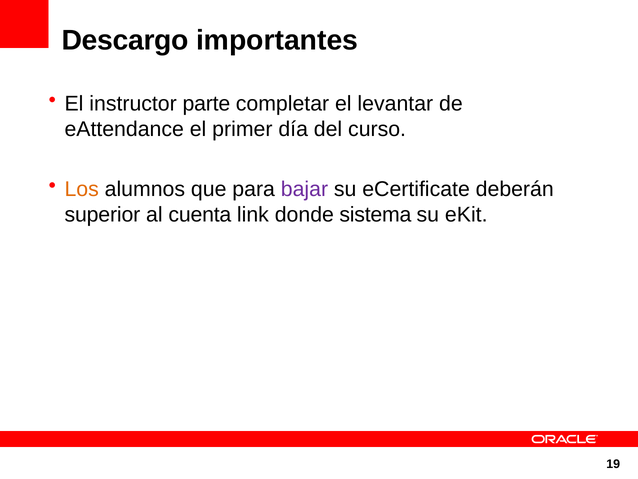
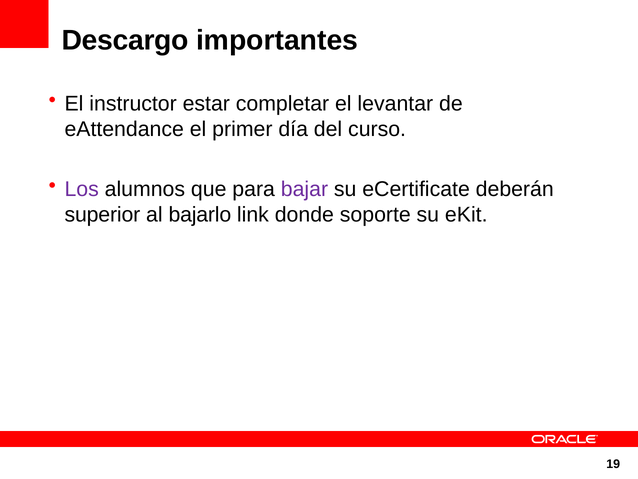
parte: parte -> estar
Los colour: orange -> purple
cuenta: cuenta -> bajarlo
sistema: sistema -> soporte
